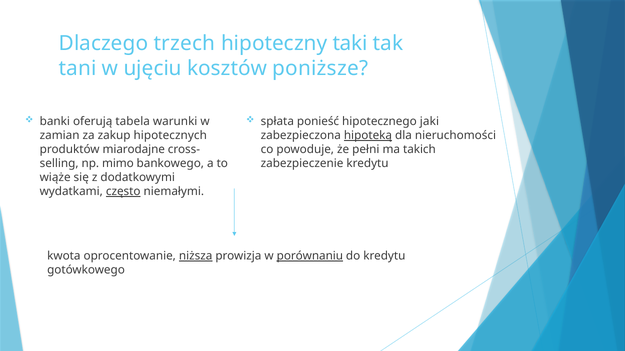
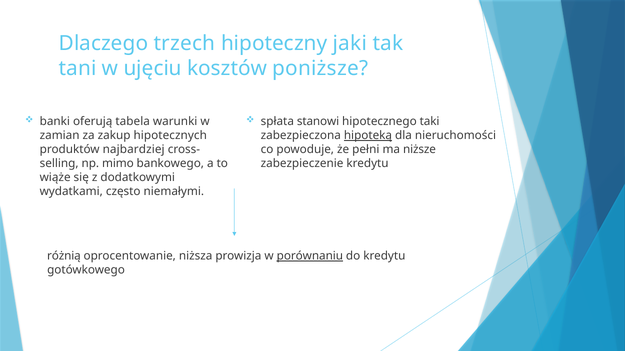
taki: taki -> jaki
ponieść: ponieść -> stanowi
jaki: jaki -> taki
miarodajne: miarodajne -> najbardziej
takich: takich -> niższe
często underline: present -> none
kwota: kwota -> różnią
niższa underline: present -> none
